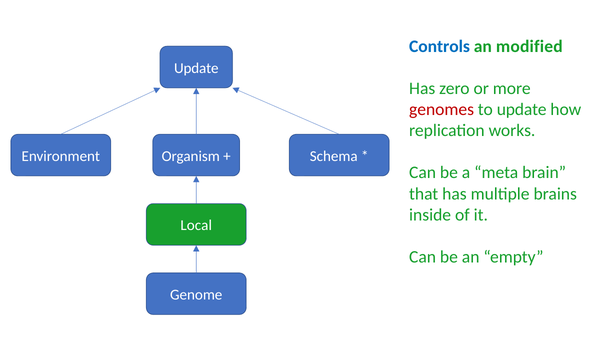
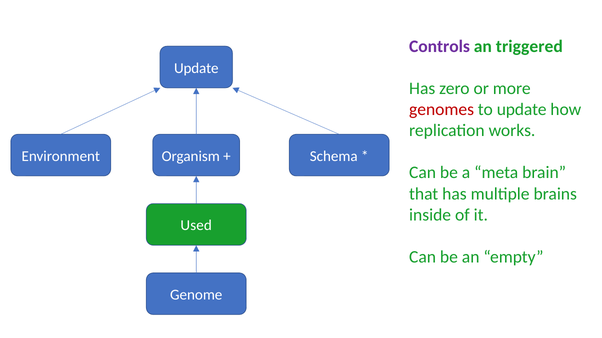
Controls colour: blue -> purple
modified: modified -> triggered
Local: Local -> Used
